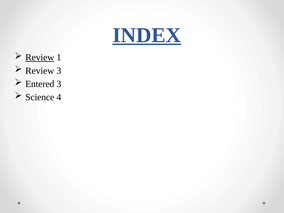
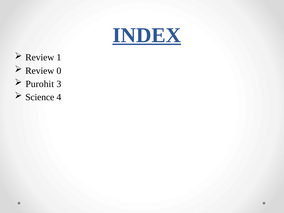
Review at (40, 57) underline: present -> none
Review 3: 3 -> 0
Entered: Entered -> Purohit
